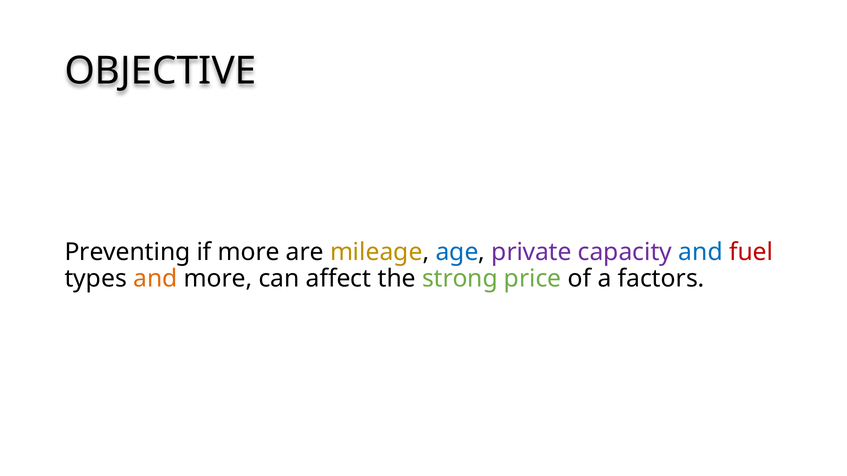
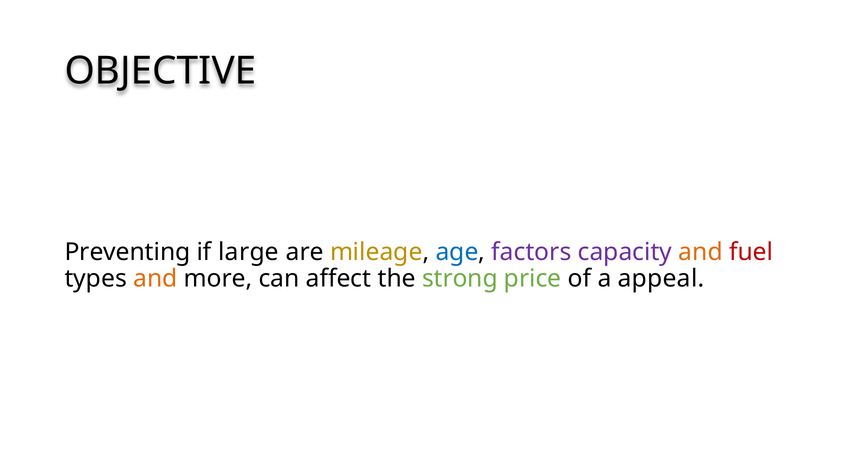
if more: more -> large
private: private -> factors
and at (701, 252) colour: blue -> orange
factors: factors -> appeal
